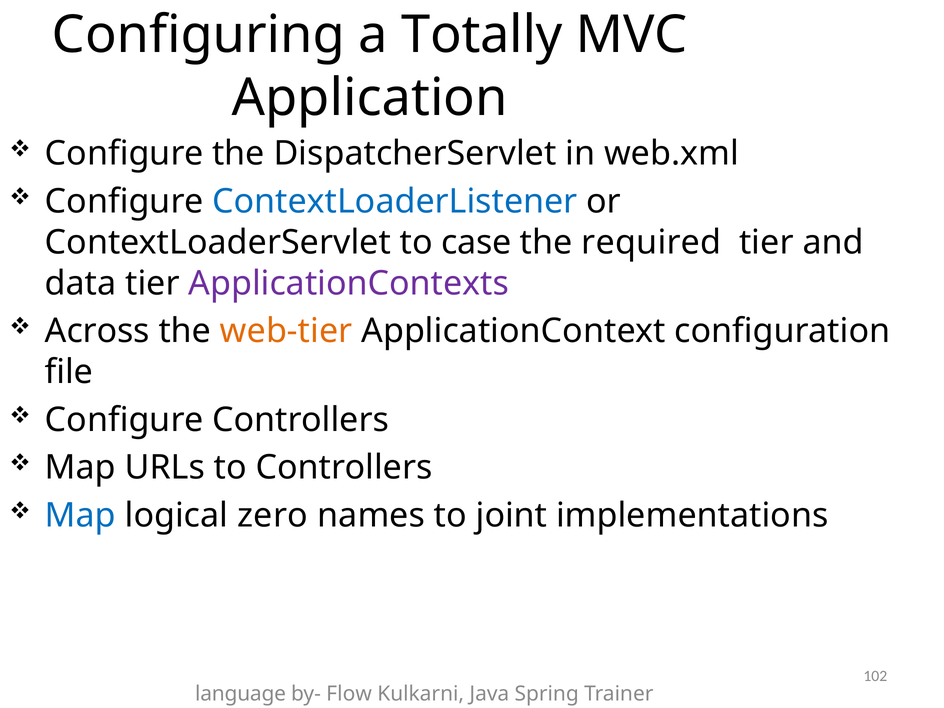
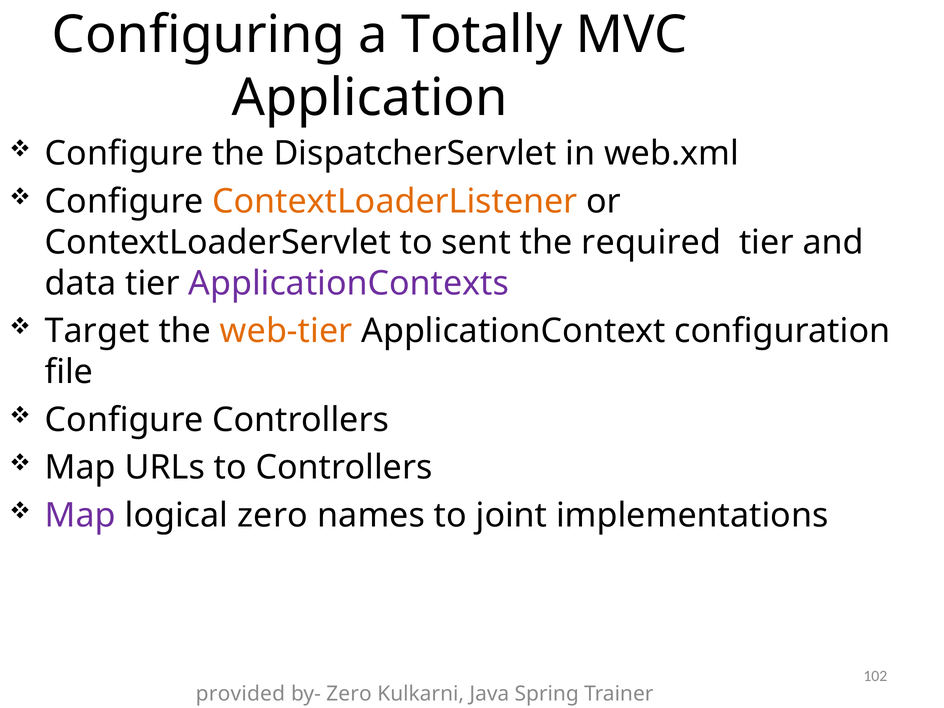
ContextLoaderListener colour: blue -> orange
case: case -> sent
Across: Across -> Target
Map at (80, 515) colour: blue -> purple
language: language -> provided
by- Flow: Flow -> Zero
